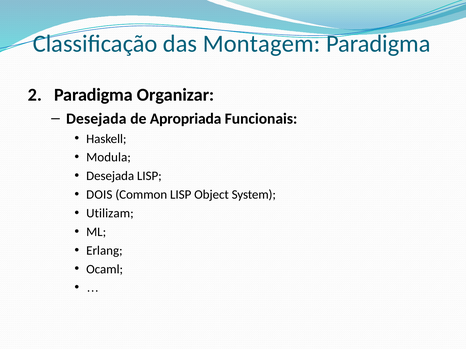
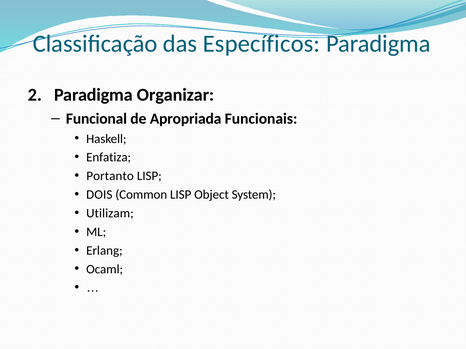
Montagem: Montagem -> Específicos
Desejada at (96, 119): Desejada -> Funcional
Modula: Modula -> Enfatiza
Desejada at (110, 176): Desejada -> Portanto
